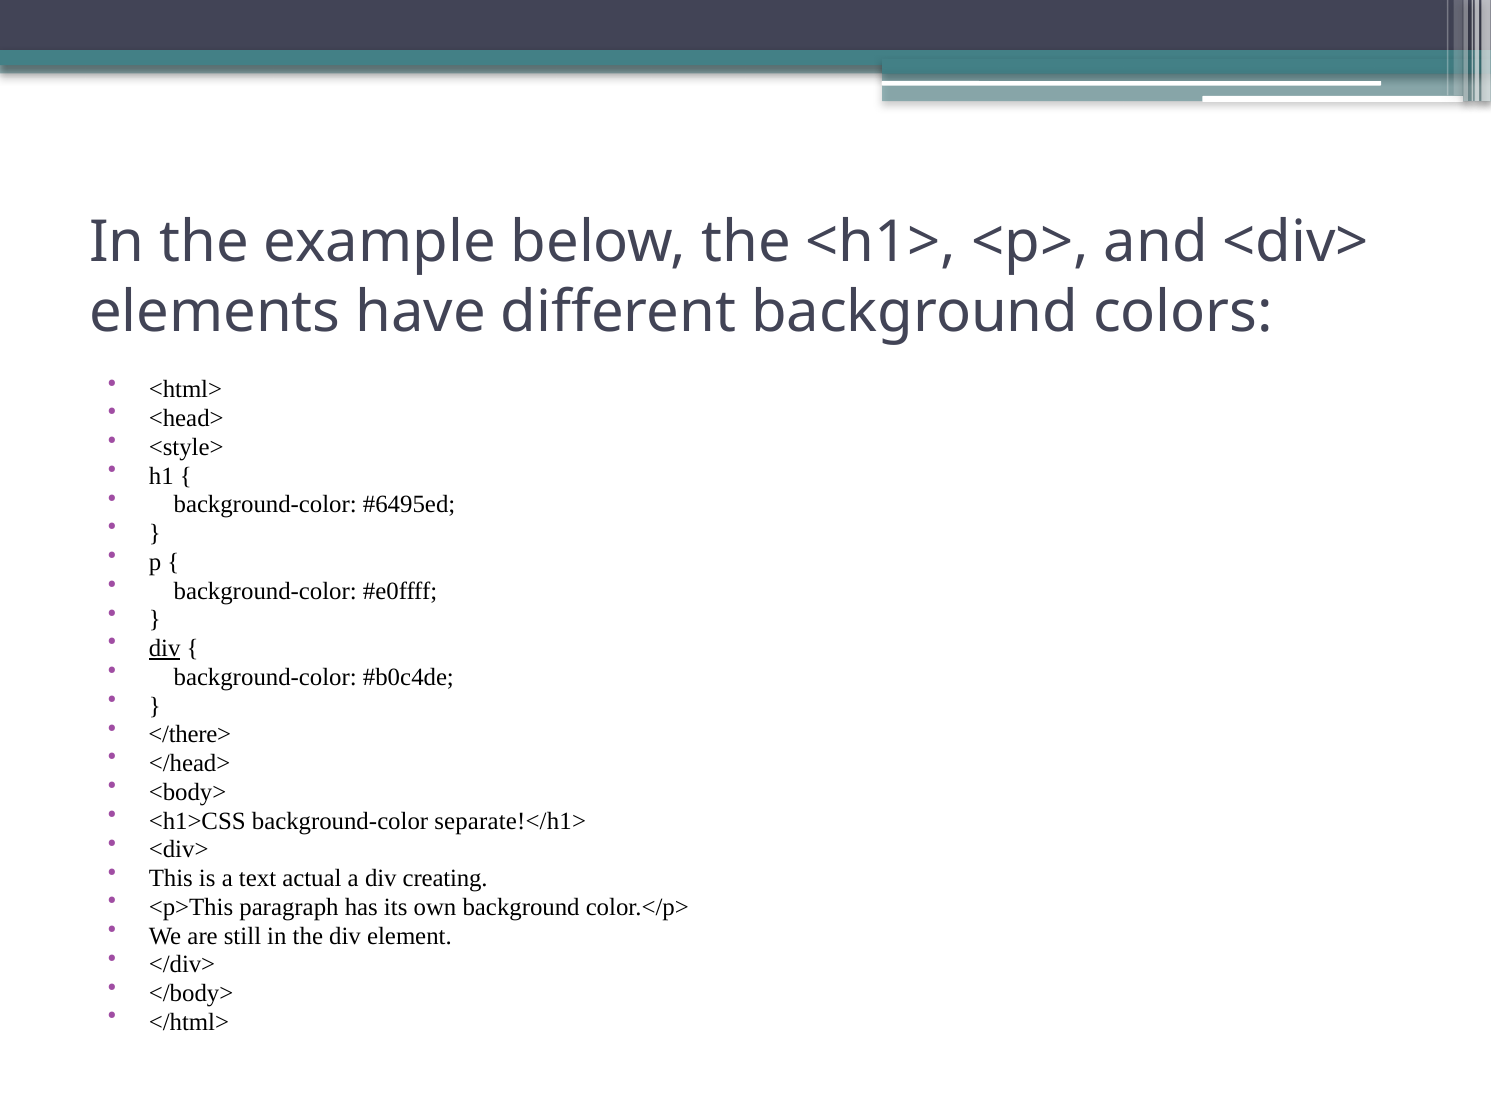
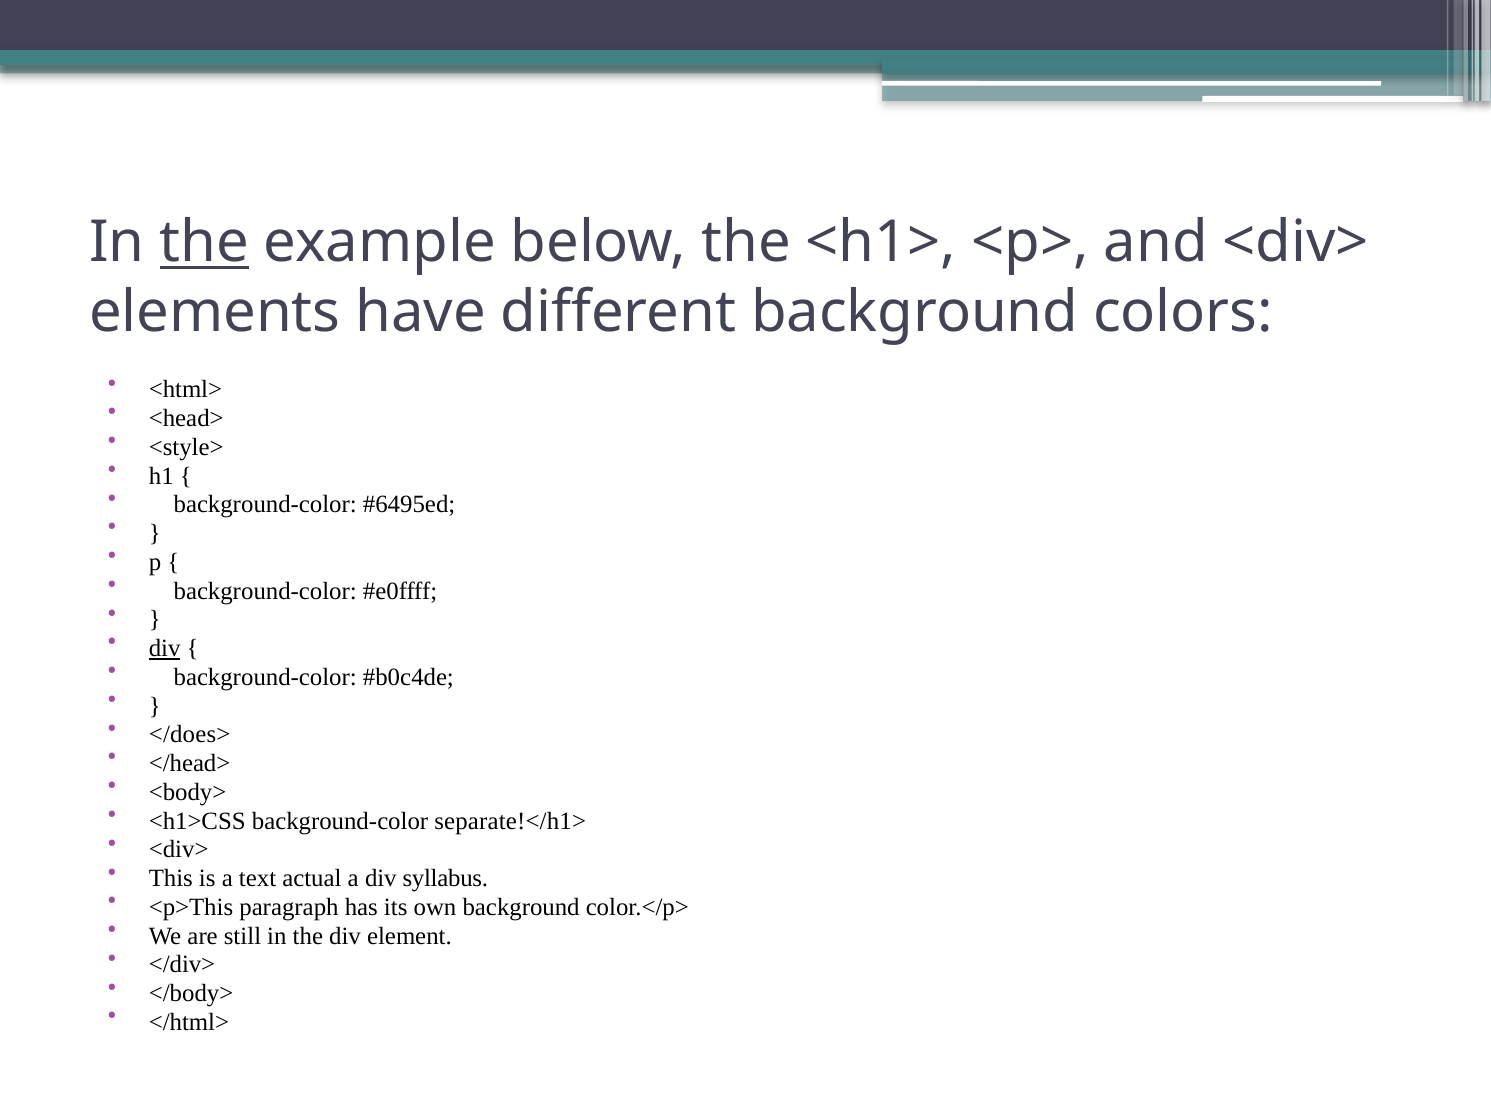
the at (204, 243) underline: none -> present
</there>: </there> -> </does>
creating: creating -> syllabus
